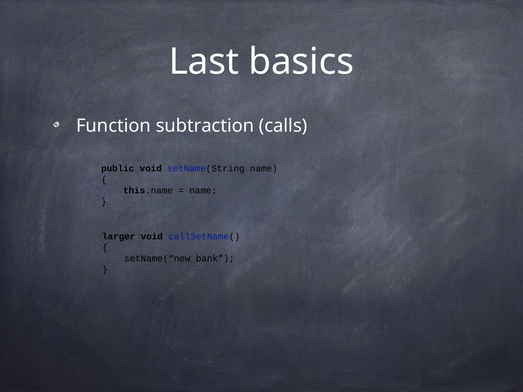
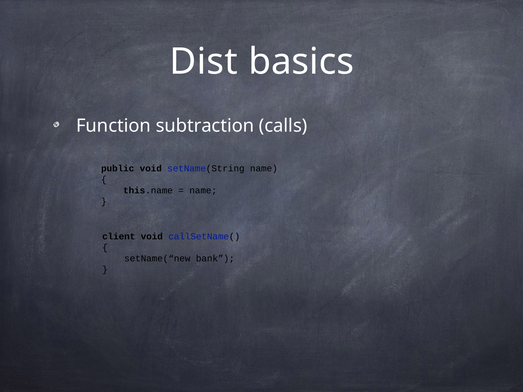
Last: Last -> Dist
larger: larger -> client
